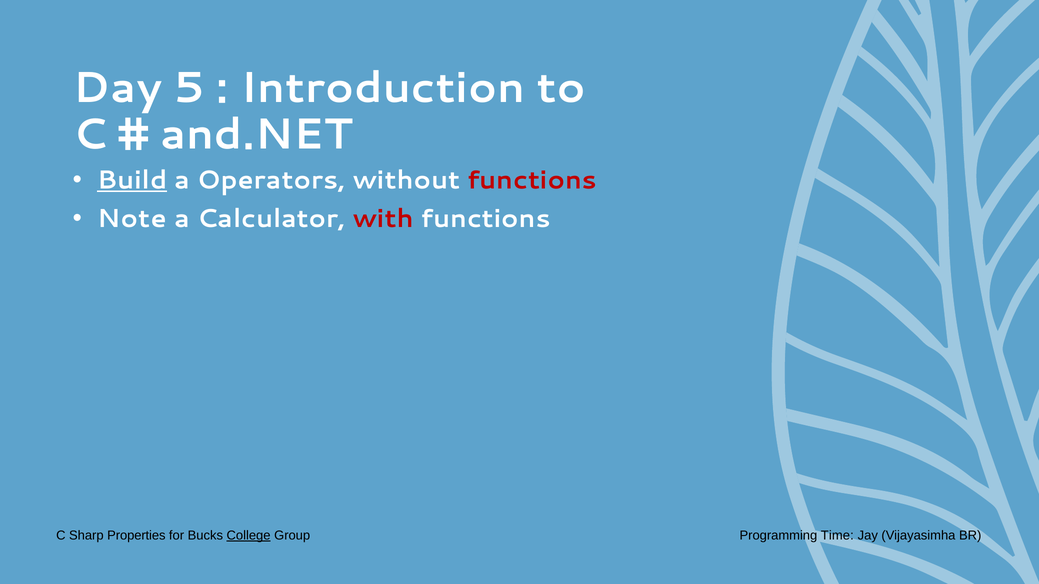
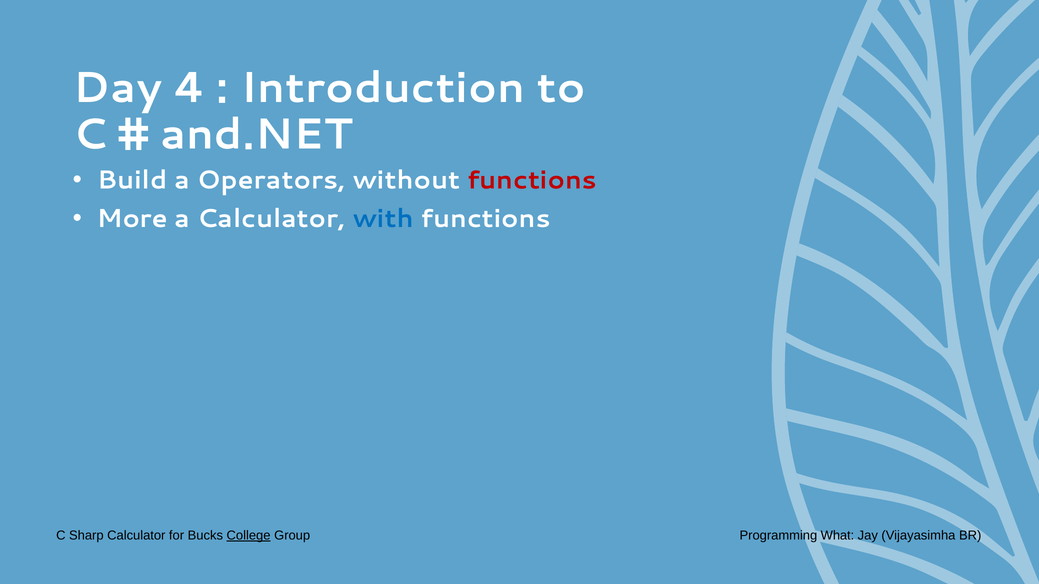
5: 5 -> 4
Build underline: present -> none
Note: Note -> More
with colour: red -> blue
Sharp Properties: Properties -> Calculator
Time: Time -> What
